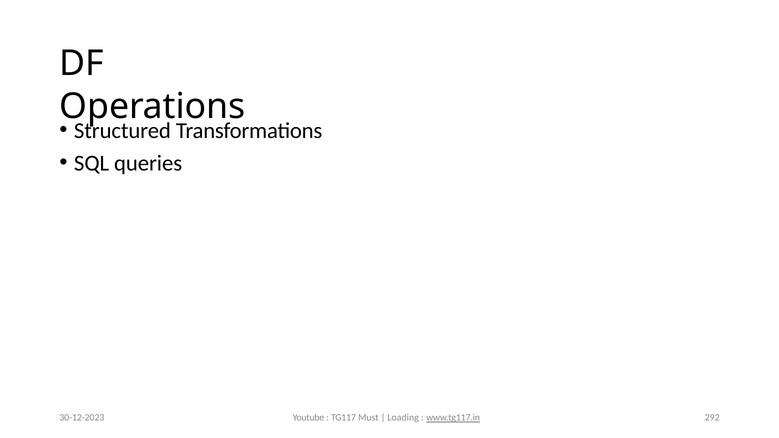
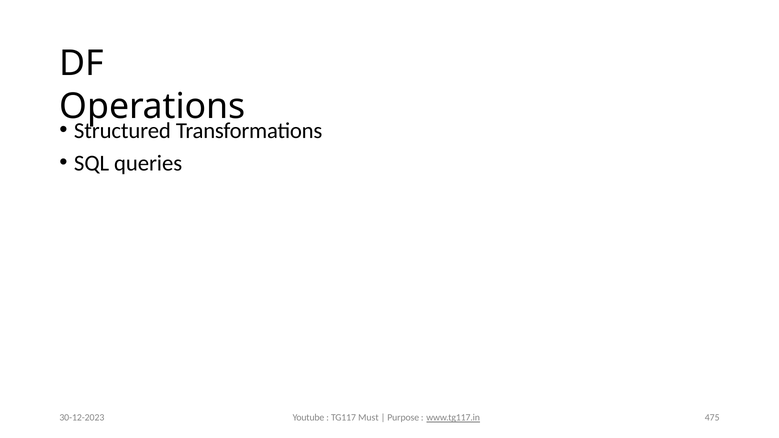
Loading: Loading -> Purpose
292: 292 -> 475
